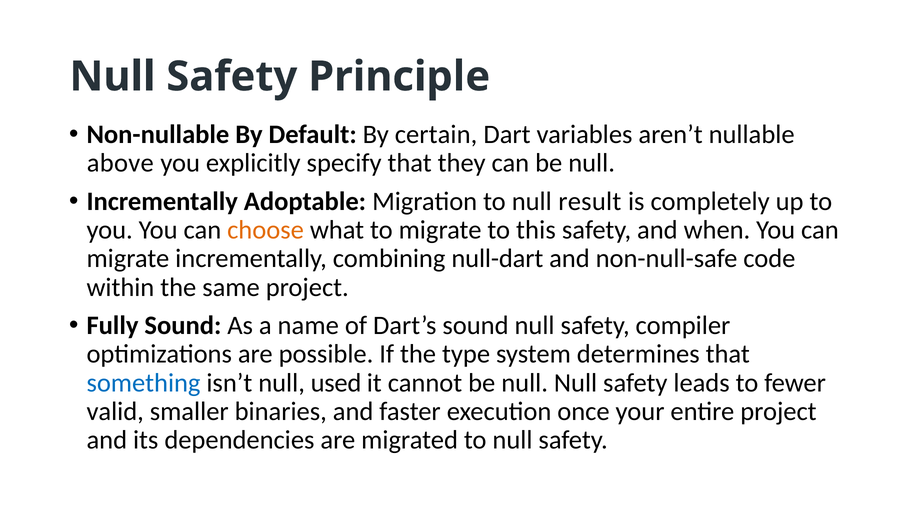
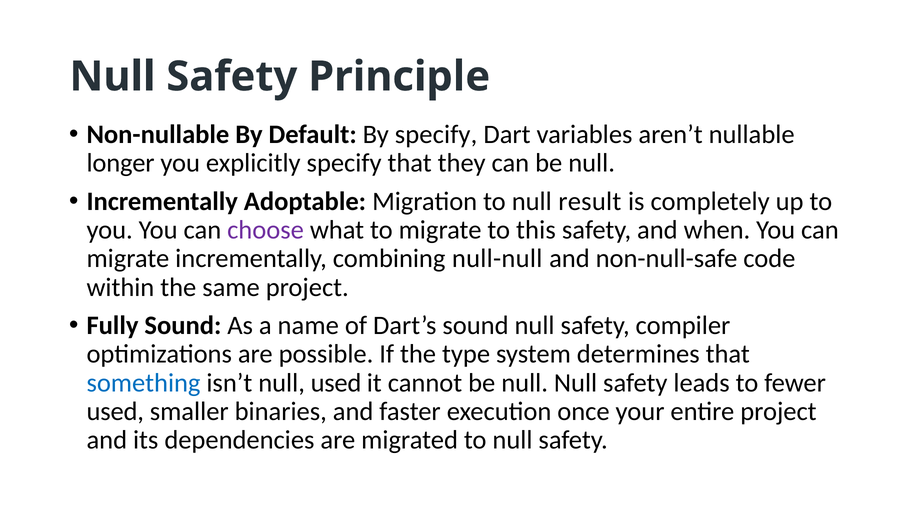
By certain: certain -> specify
above: above -> longer
choose colour: orange -> purple
null-dart: null-dart -> null-null
valid at (115, 411): valid -> used
